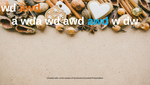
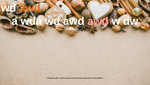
awd at (98, 21) colour: light blue -> pink
